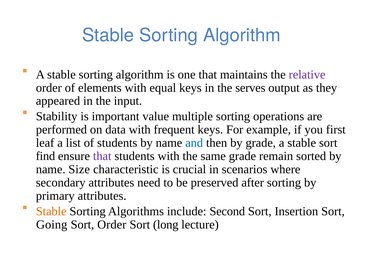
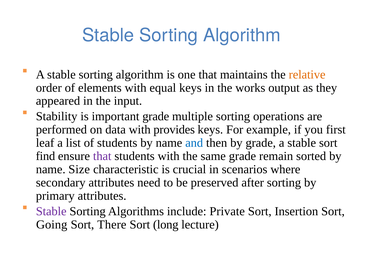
relative colour: purple -> orange
serves: serves -> works
important value: value -> grade
frequent: frequent -> provides
Stable at (51, 211) colour: orange -> purple
Second: Second -> Private
Sort Order: Order -> There
